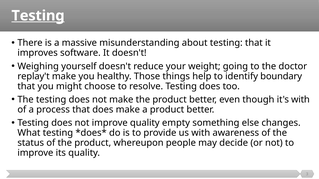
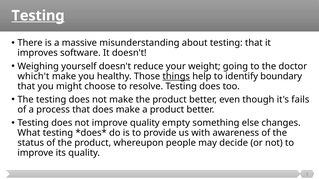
replay't: replay't -> which't
things underline: none -> present
it's with: with -> fails
